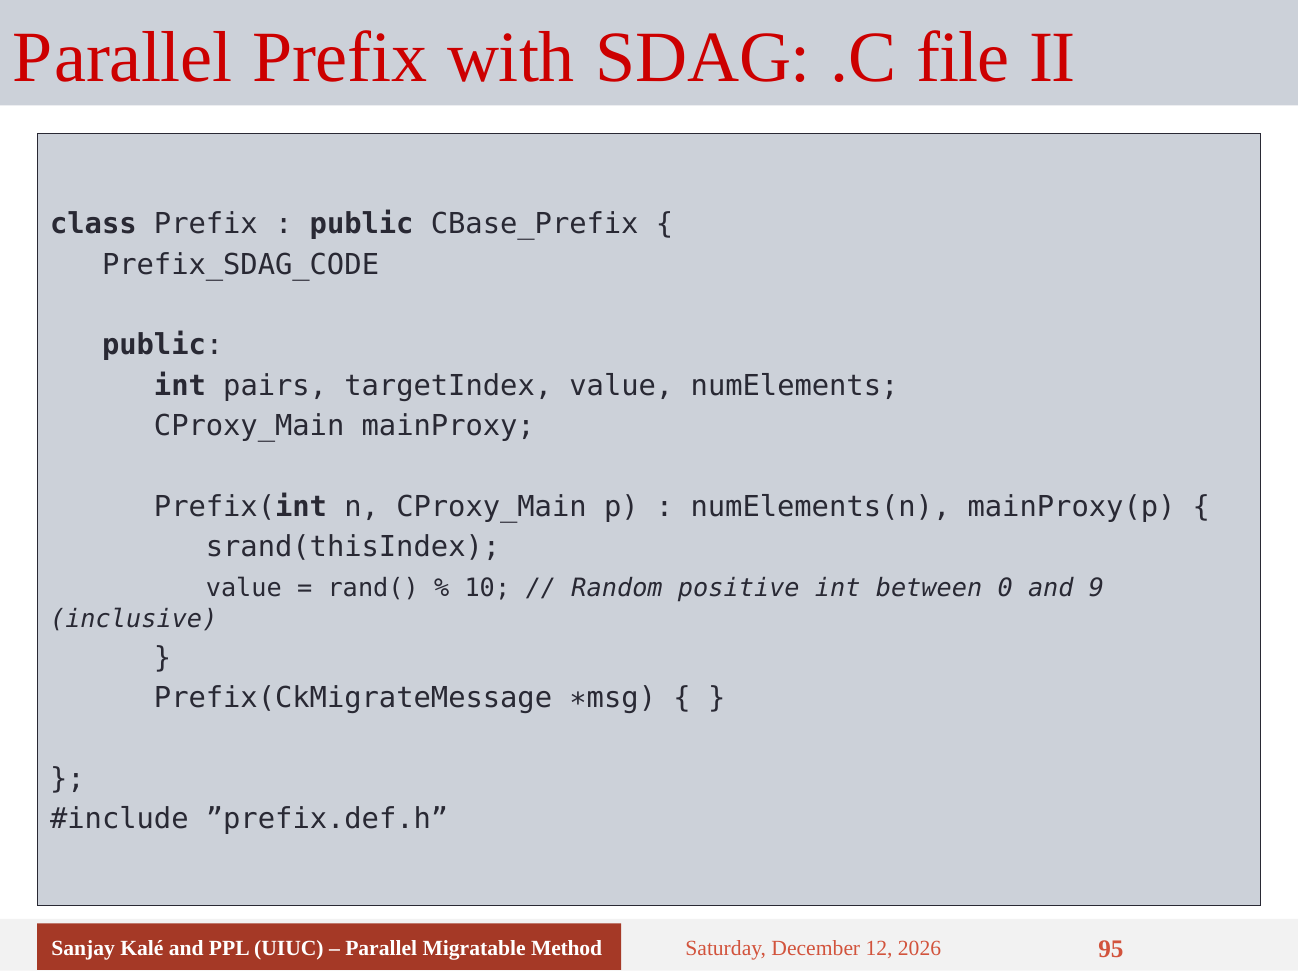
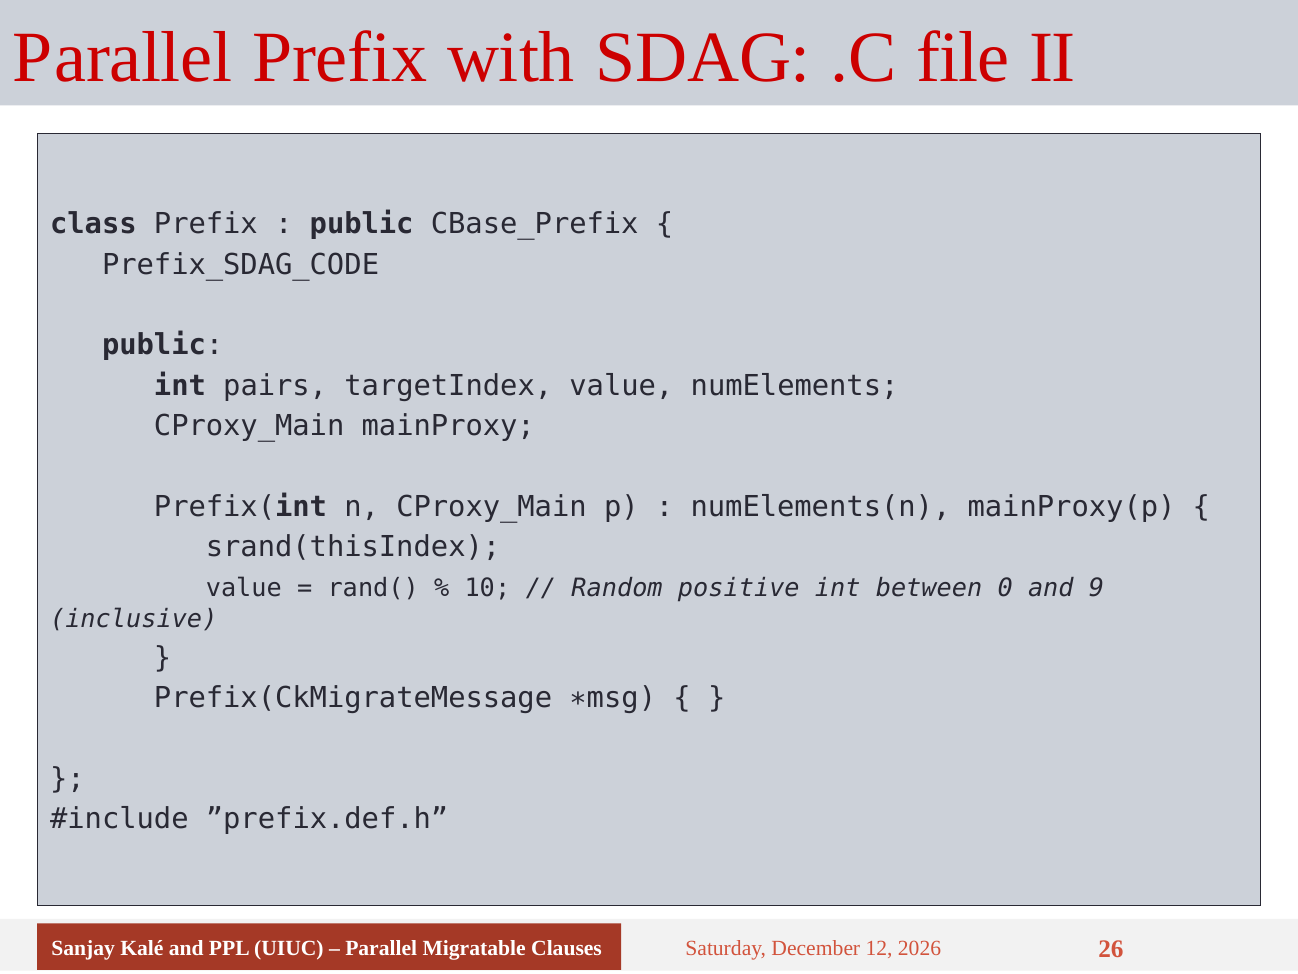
Method: Method -> Clauses
95: 95 -> 26
